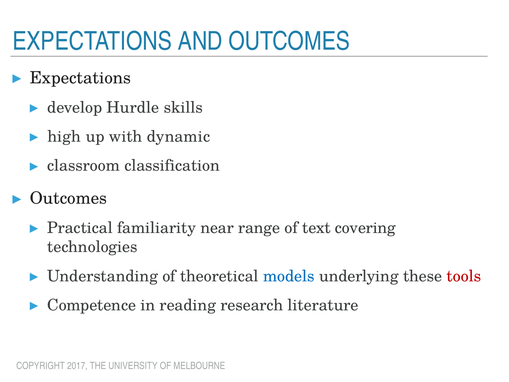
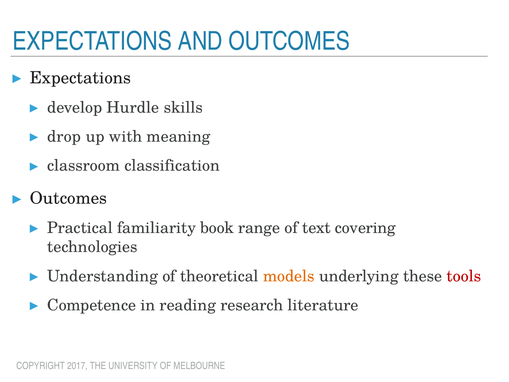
high: high -> drop
dynamic: dynamic -> meaning
near: near -> book
models colour: blue -> orange
